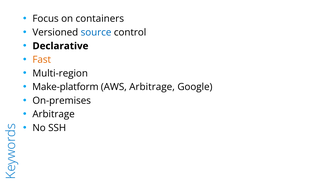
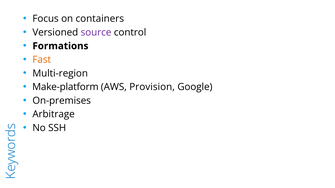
source colour: blue -> purple
Declarative: Declarative -> Formations
AWS Arbitrage: Arbitrage -> Provision
